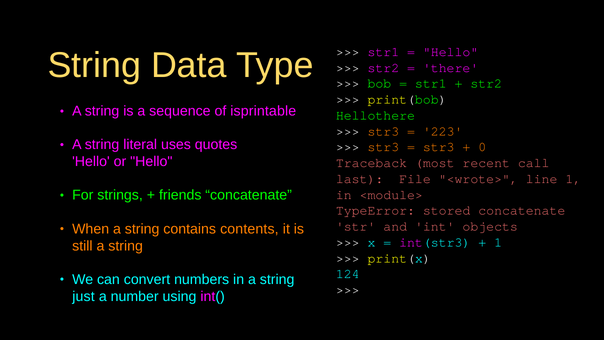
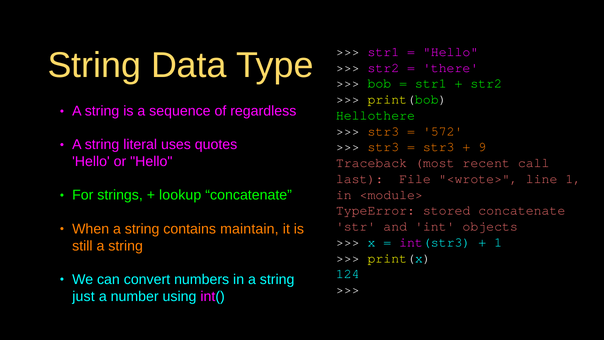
isprintable: isprintable -> regardless
223: 223 -> 572
0: 0 -> 9
friends: friends -> lookup
contents: contents -> maintain
